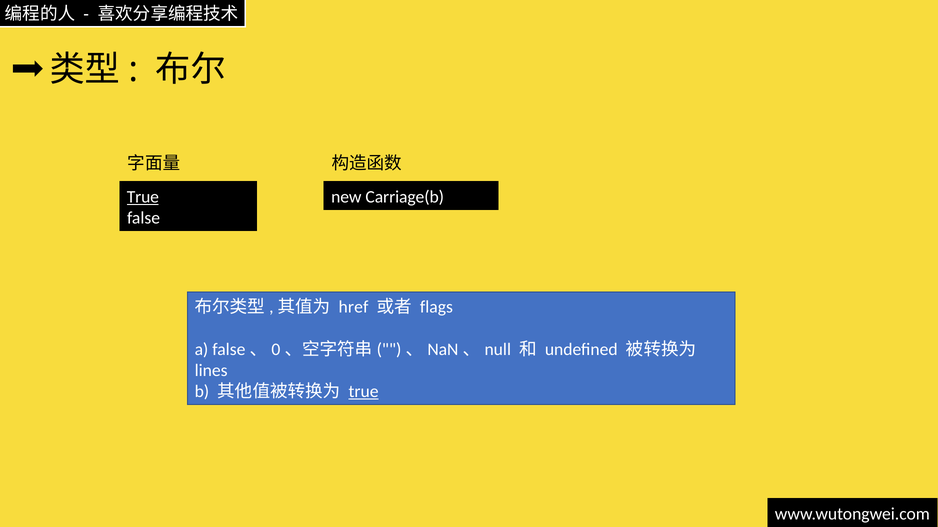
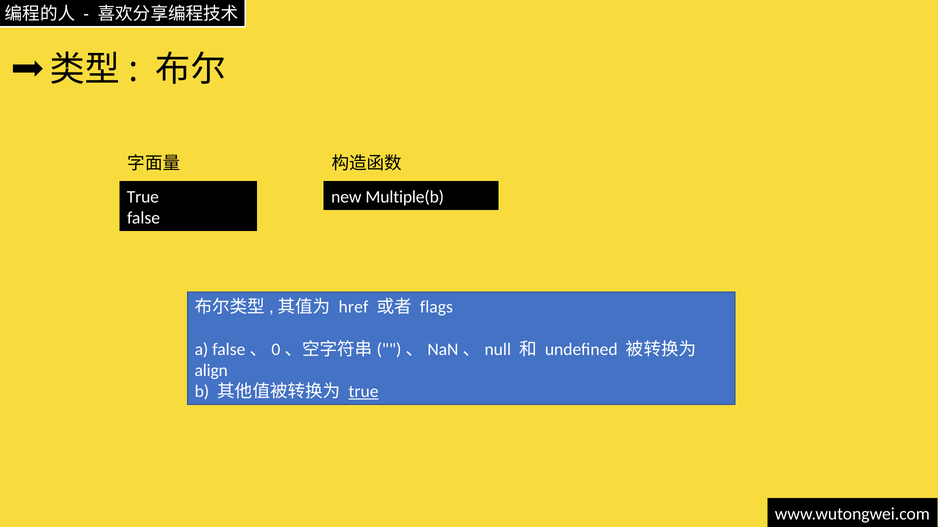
True at (143, 197) underline: present -> none
Carriage(b: Carriage(b -> Multiple(b
lines: lines -> align
